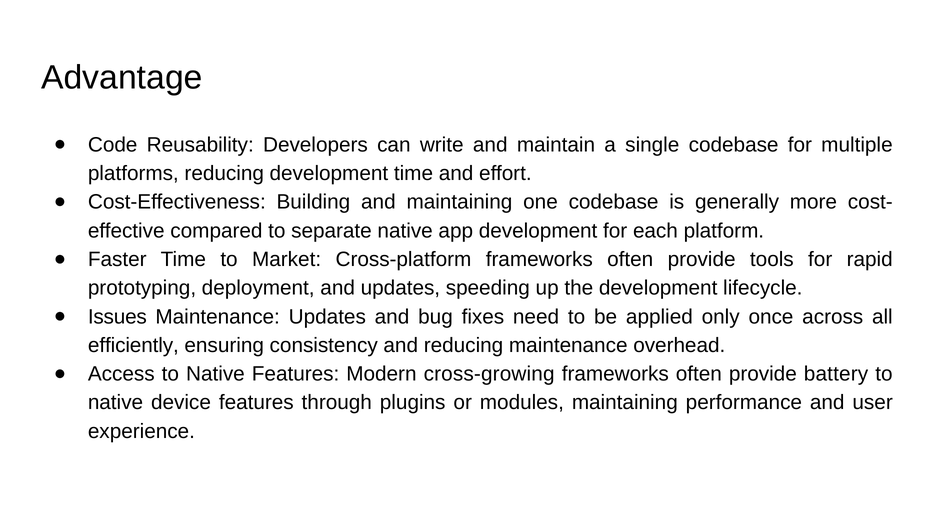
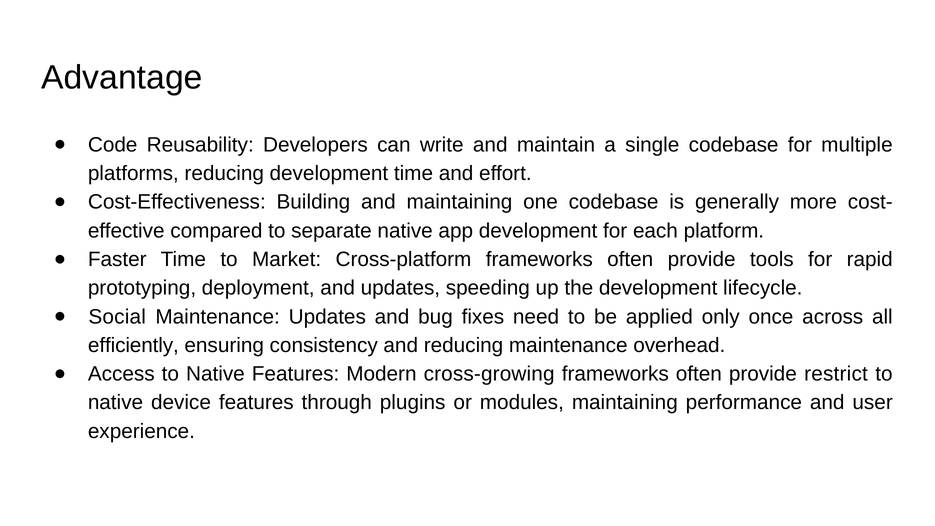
Issues: Issues -> Social
battery: battery -> restrict
